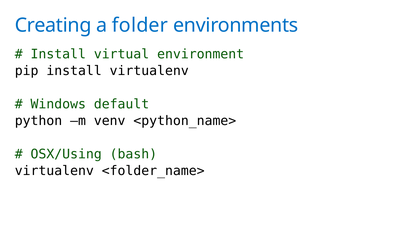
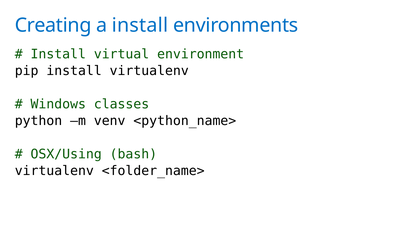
a folder: folder -> install
default: default -> classes
